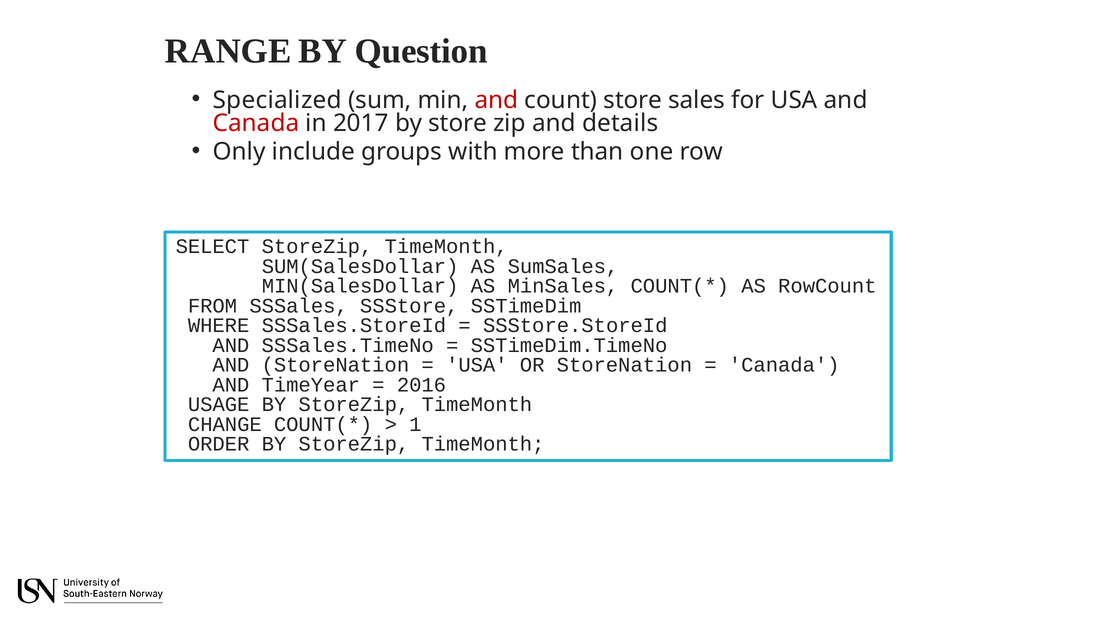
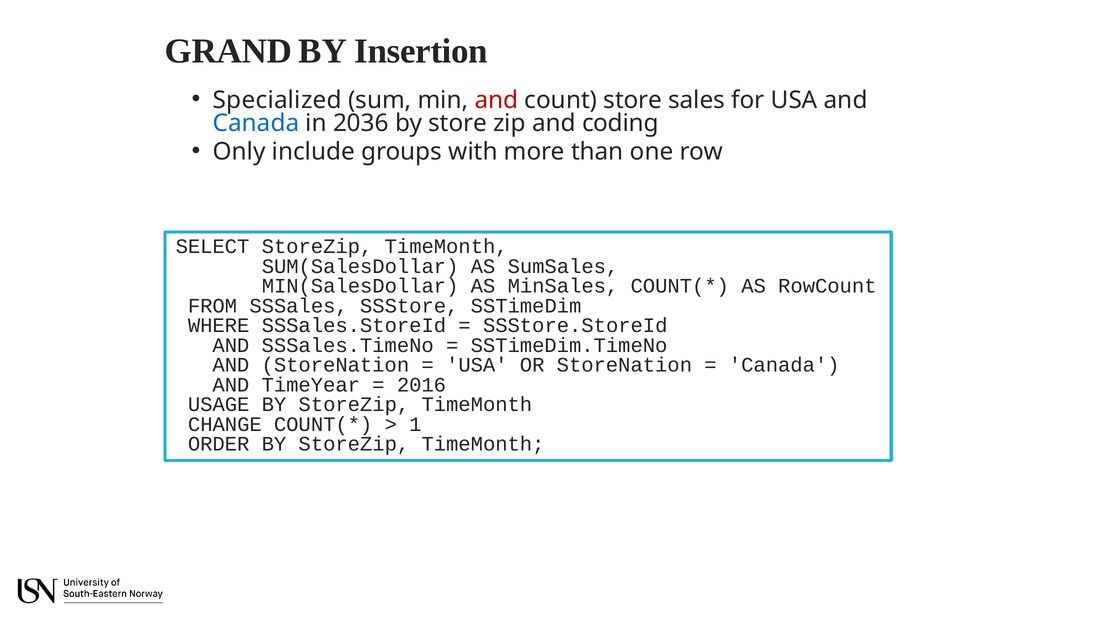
RANGE: RANGE -> GRAND
Question: Question -> Insertion
Canada at (256, 123) colour: red -> blue
2017: 2017 -> 2036
details: details -> coding
